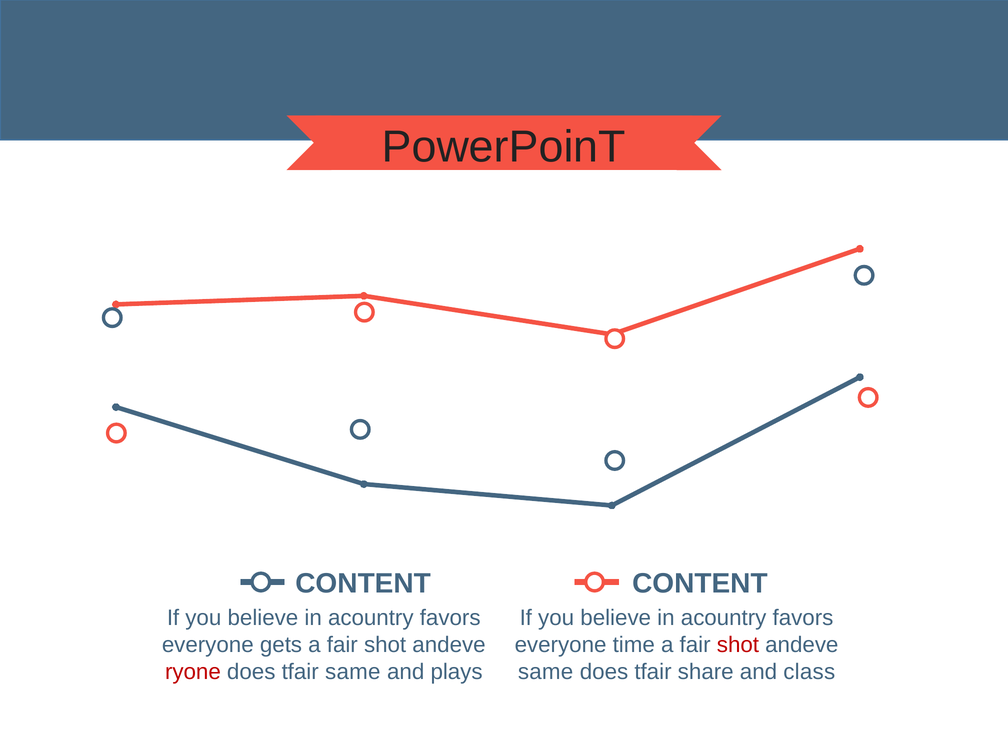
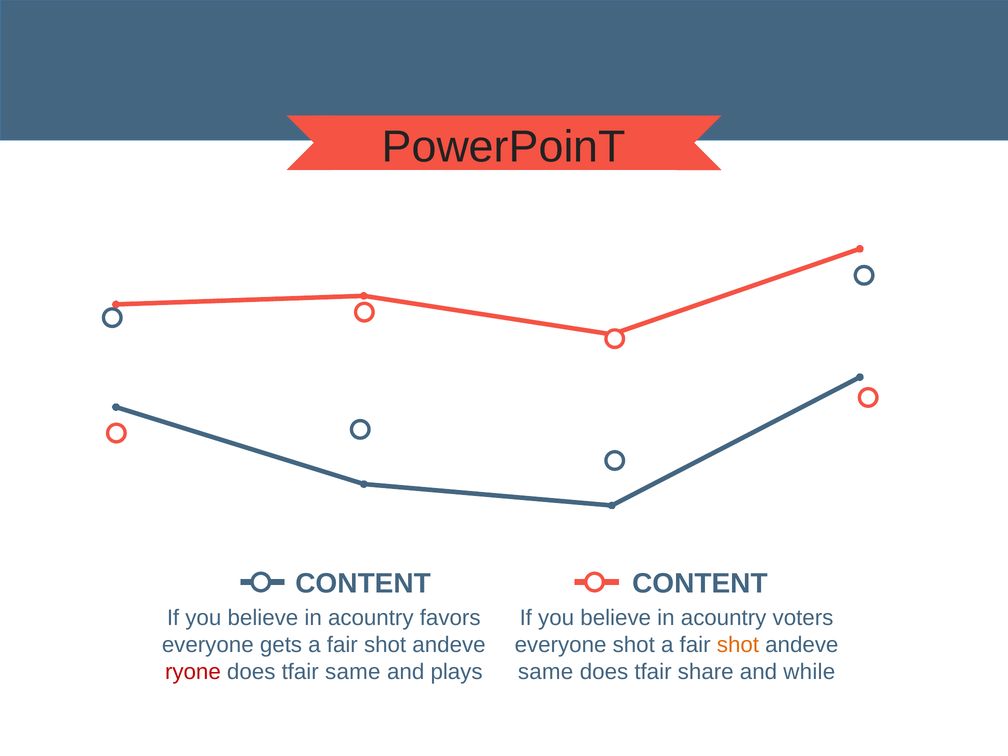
favors at (803, 618): favors -> voters
everyone time: time -> shot
shot at (738, 645) colour: red -> orange
class: class -> while
